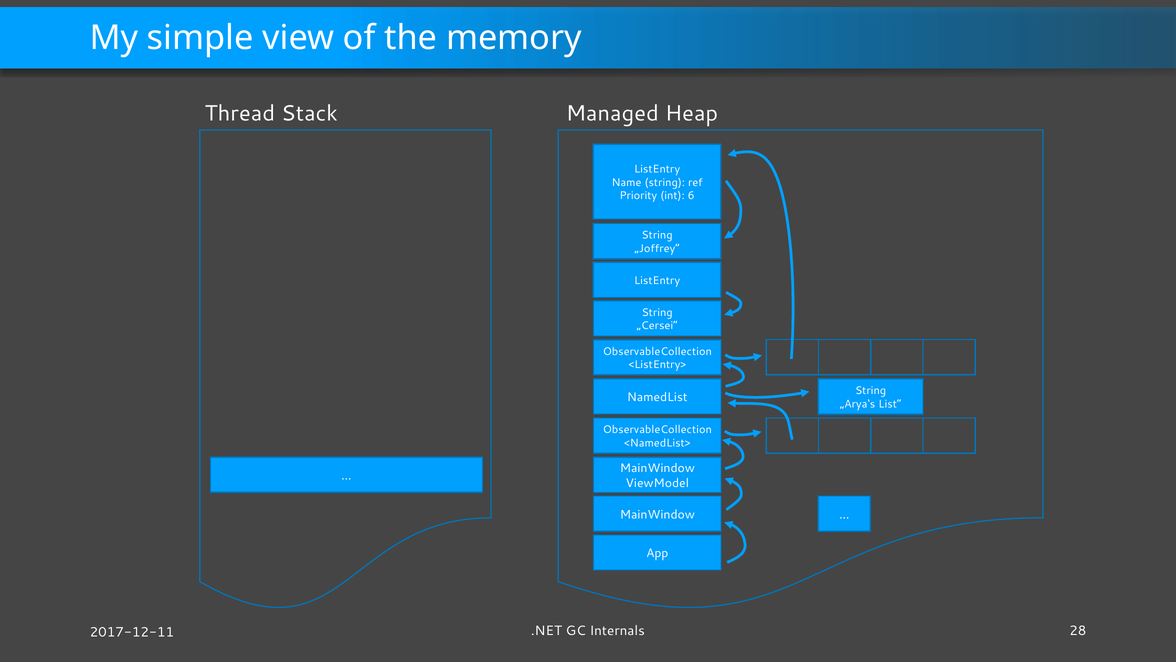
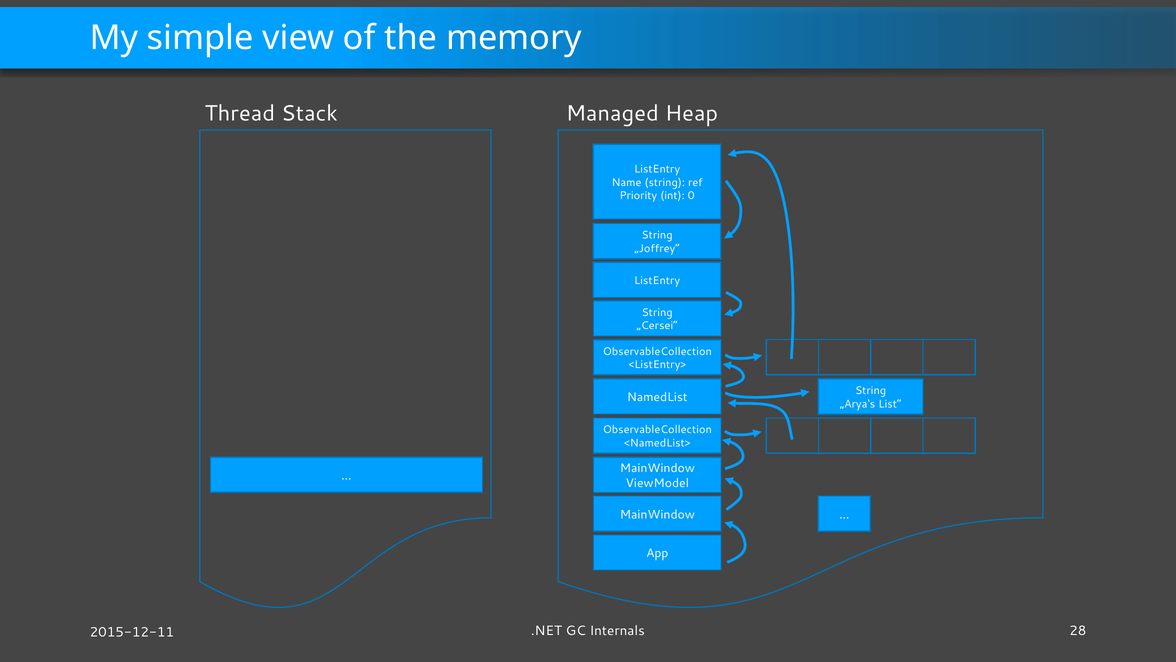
6: 6 -> 0
2017-12-11: 2017-12-11 -> 2015-12-11
